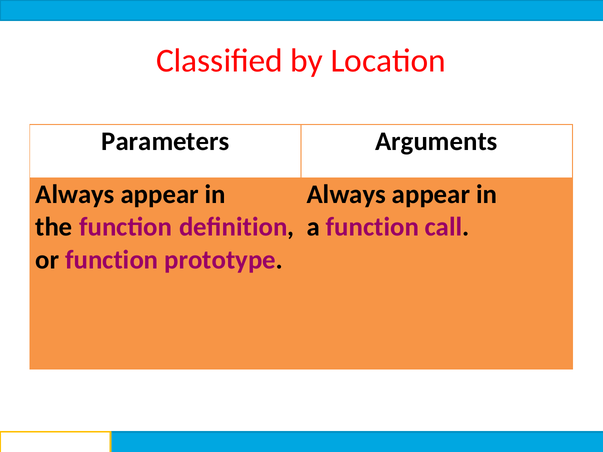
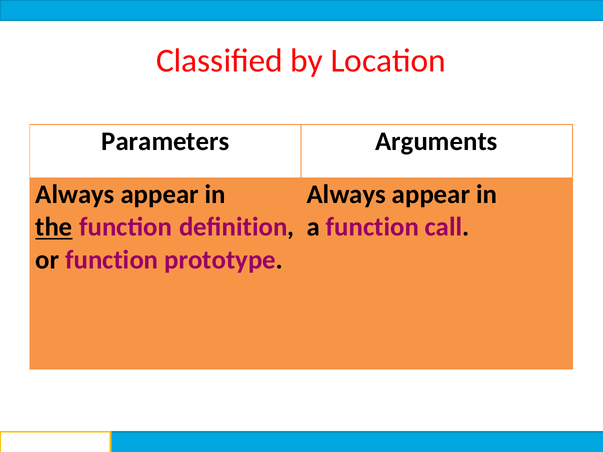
the underline: none -> present
